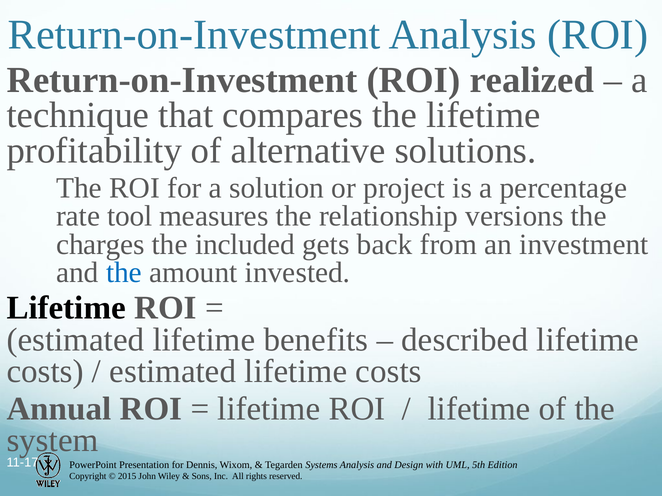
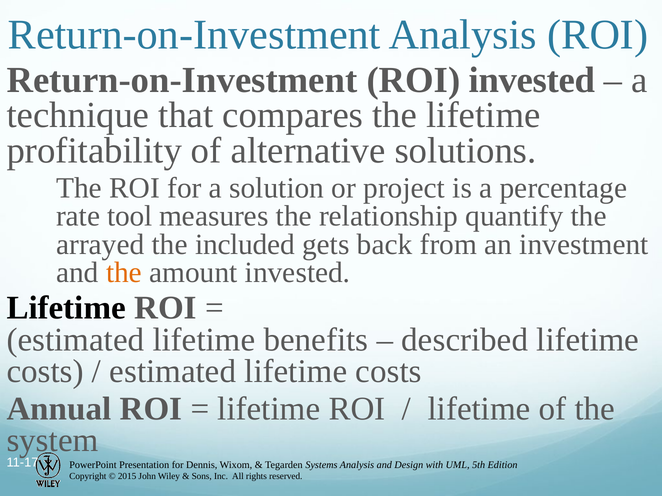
ROI realized: realized -> invested
versions: versions -> quantify
charges: charges -> arrayed
the at (124, 273) colour: blue -> orange
